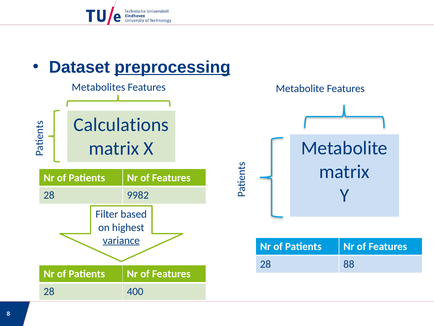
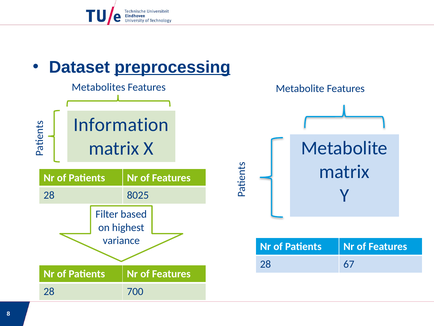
Calculations: Calculations -> Information
9982: 9982 -> 8025
variance underline: present -> none
88: 88 -> 67
400: 400 -> 700
